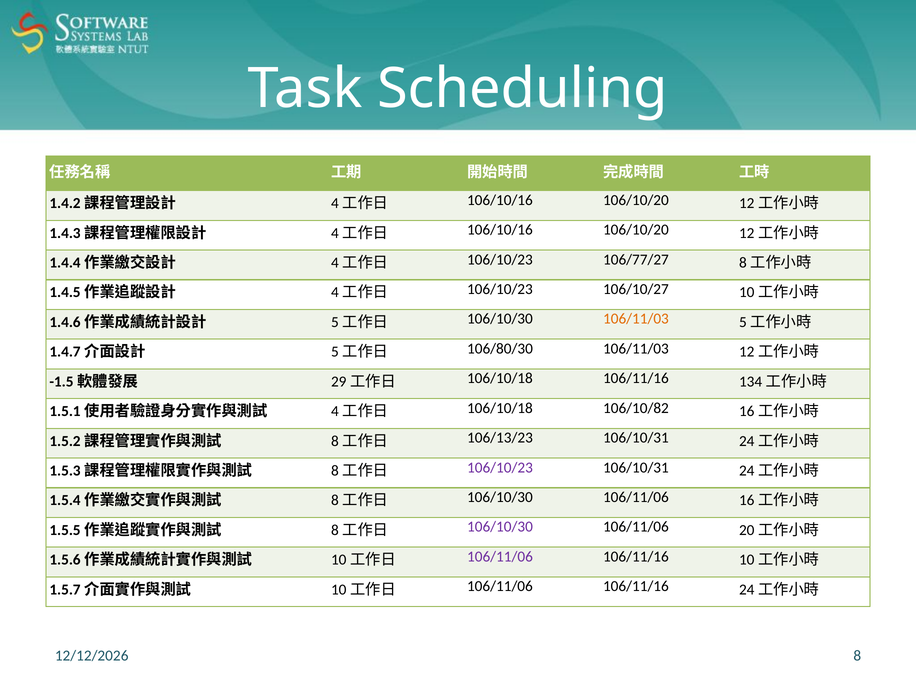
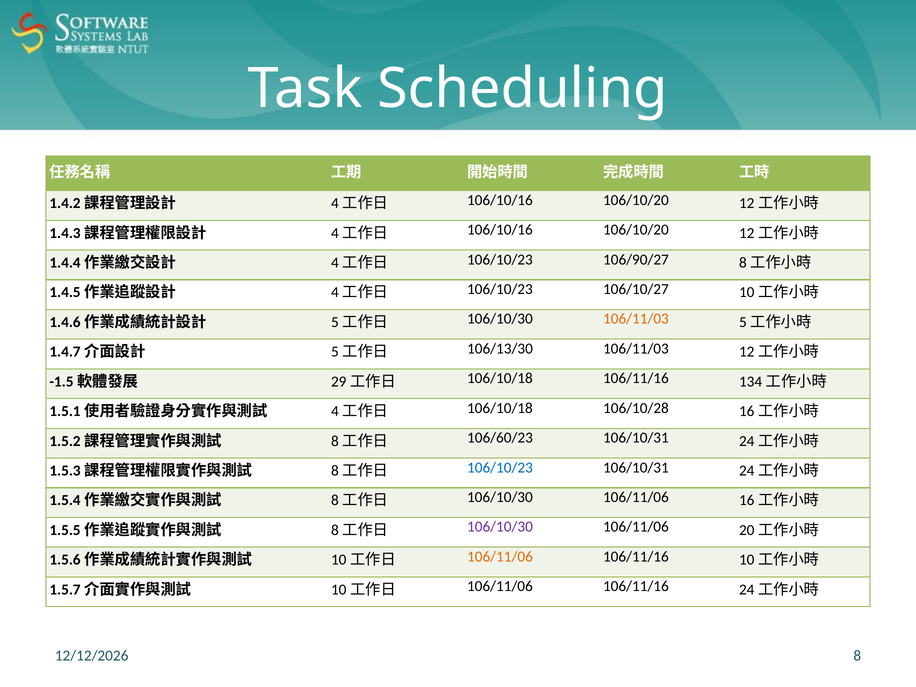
106/77/27: 106/77/27 -> 106/90/27
106/80/30: 106/80/30 -> 106/13/30
106/10/82: 106/10/82 -> 106/10/28
106/13/23: 106/13/23 -> 106/60/23
106/10/23 at (500, 467) colour: purple -> blue
106/11/06 at (500, 557) colour: purple -> orange
